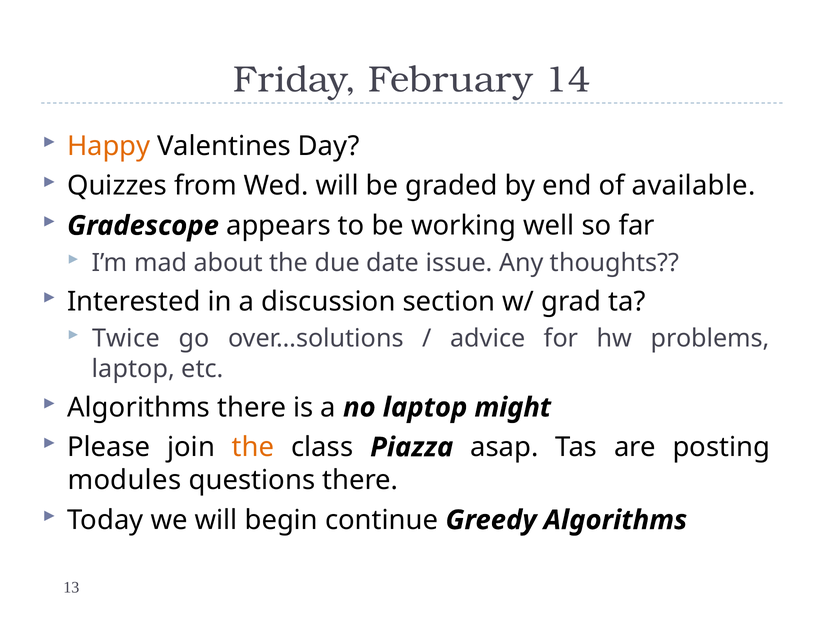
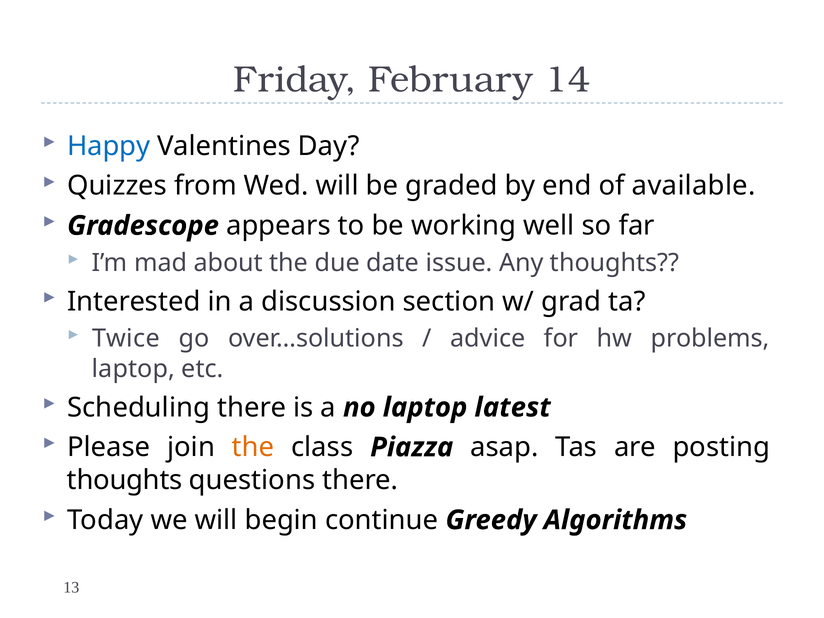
Happy colour: orange -> blue
Algorithms at (139, 407): Algorithms -> Scheduling
might: might -> latest
modules at (124, 480): modules -> thoughts
